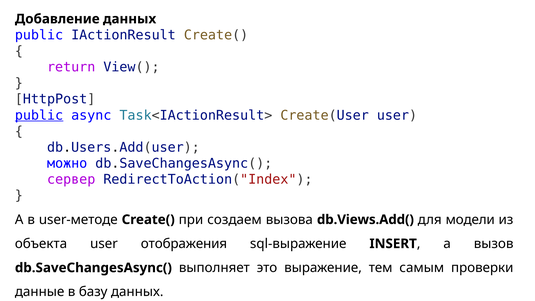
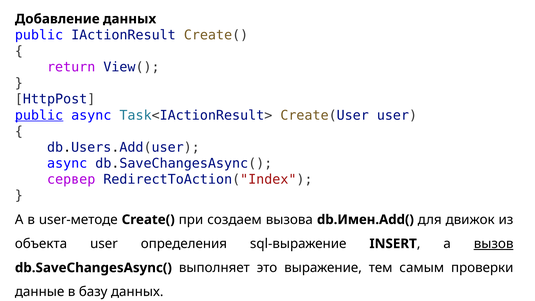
можно at (67, 163): можно -> async
db.Views.Add(: db.Views.Add( -> db.Имен.Add(
модели: модели -> движок
отображения: отображения -> определения
вызов underline: none -> present
